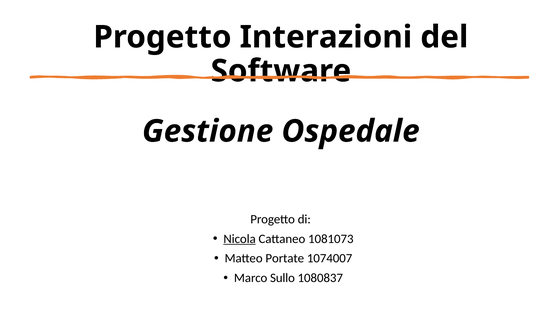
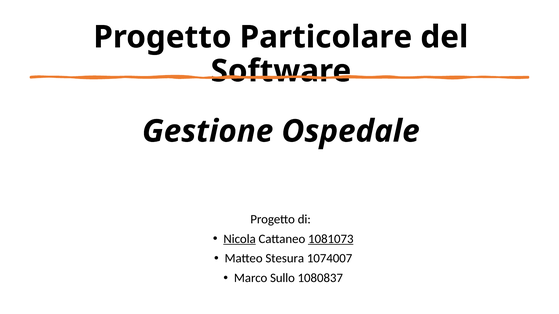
Interazioni: Interazioni -> Particolare
1081073 underline: none -> present
Portate: Portate -> Stesura
